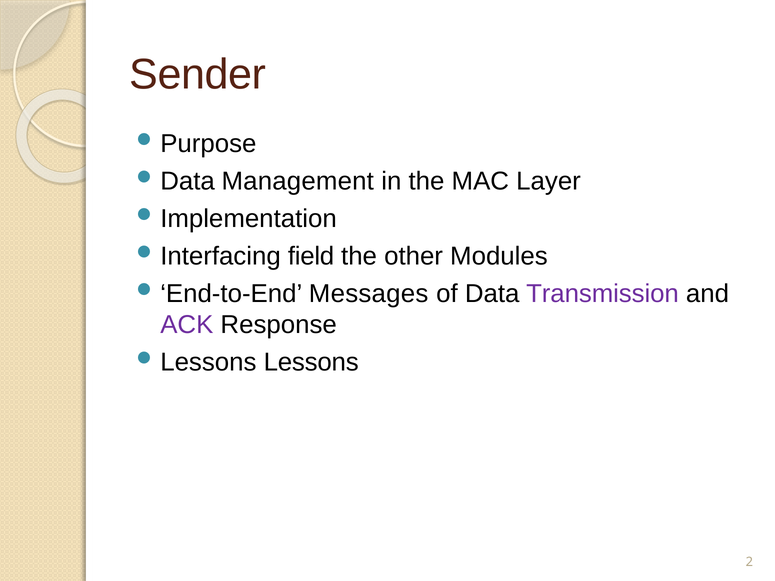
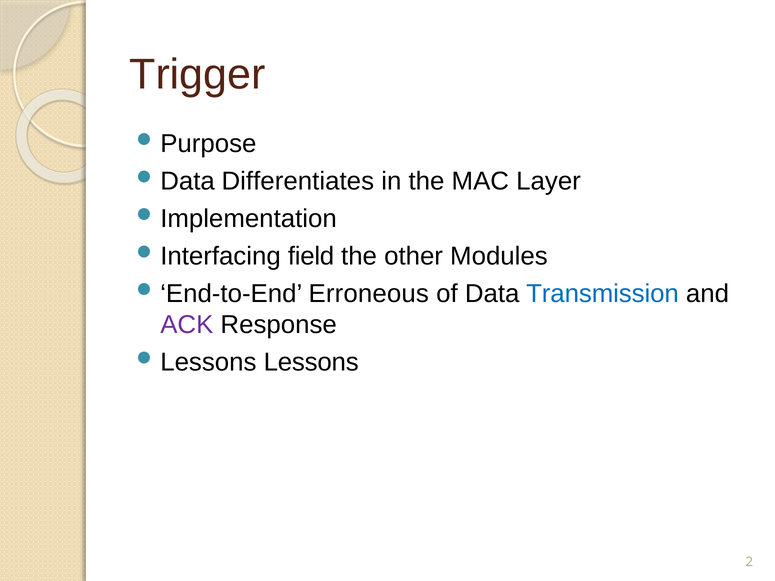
Sender: Sender -> Trigger
Management: Management -> Differentiates
Messages: Messages -> Erroneous
Transmission colour: purple -> blue
